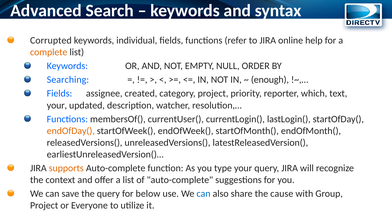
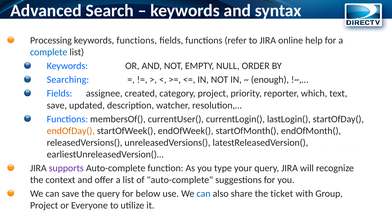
Corrupted: Corrupted -> Processing
keywords individual: individual -> functions
complete colour: orange -> blue
your at (57, 105): your -> save
supports colour: orange -> purple
cause: cause -> ticket
